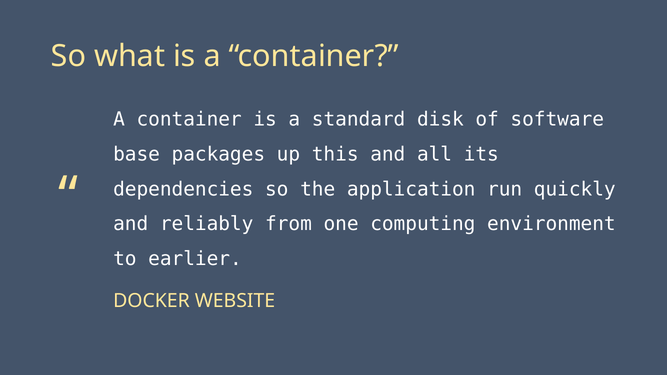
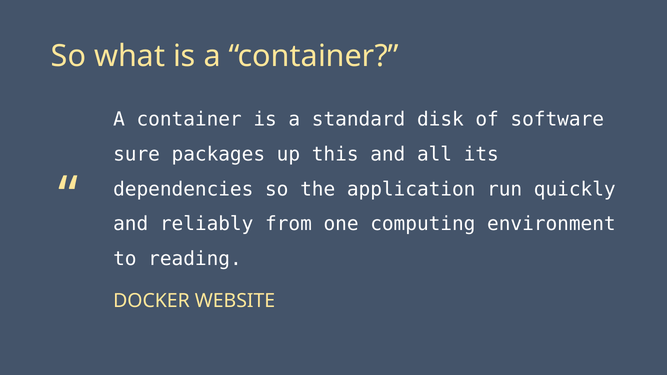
base: base -> sure
earlier: earlier -> reading
